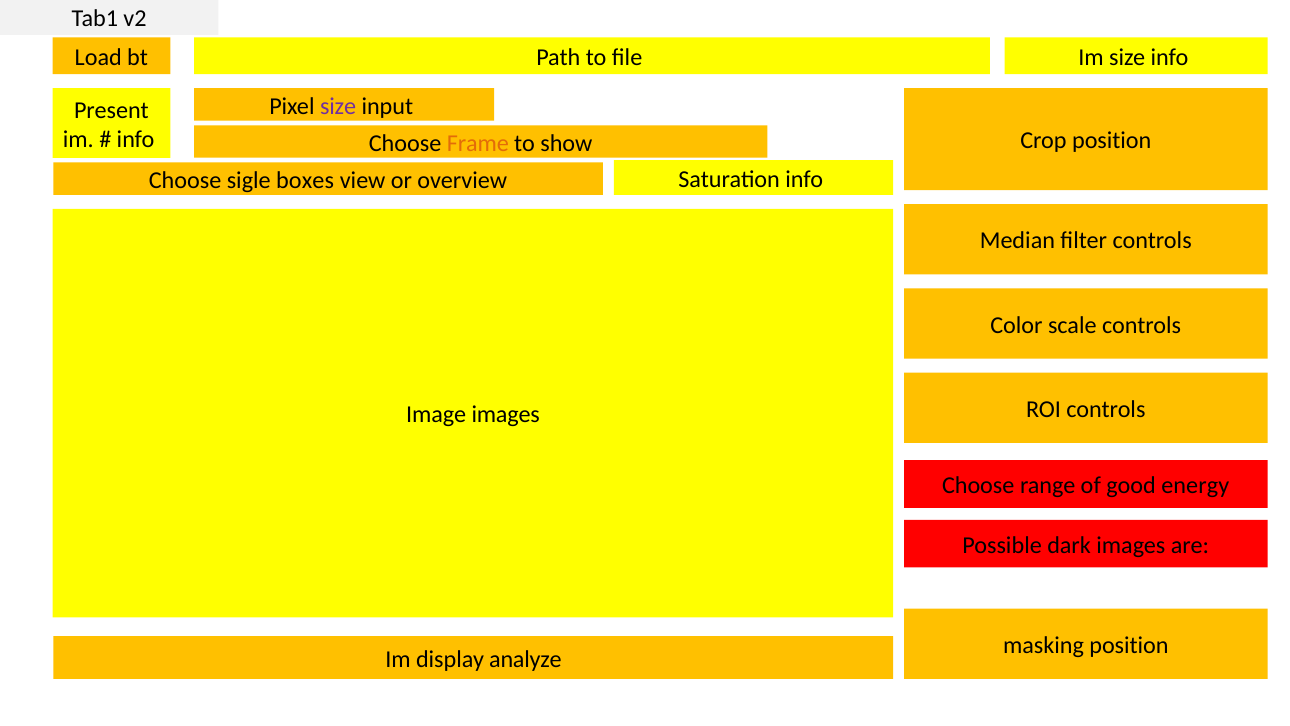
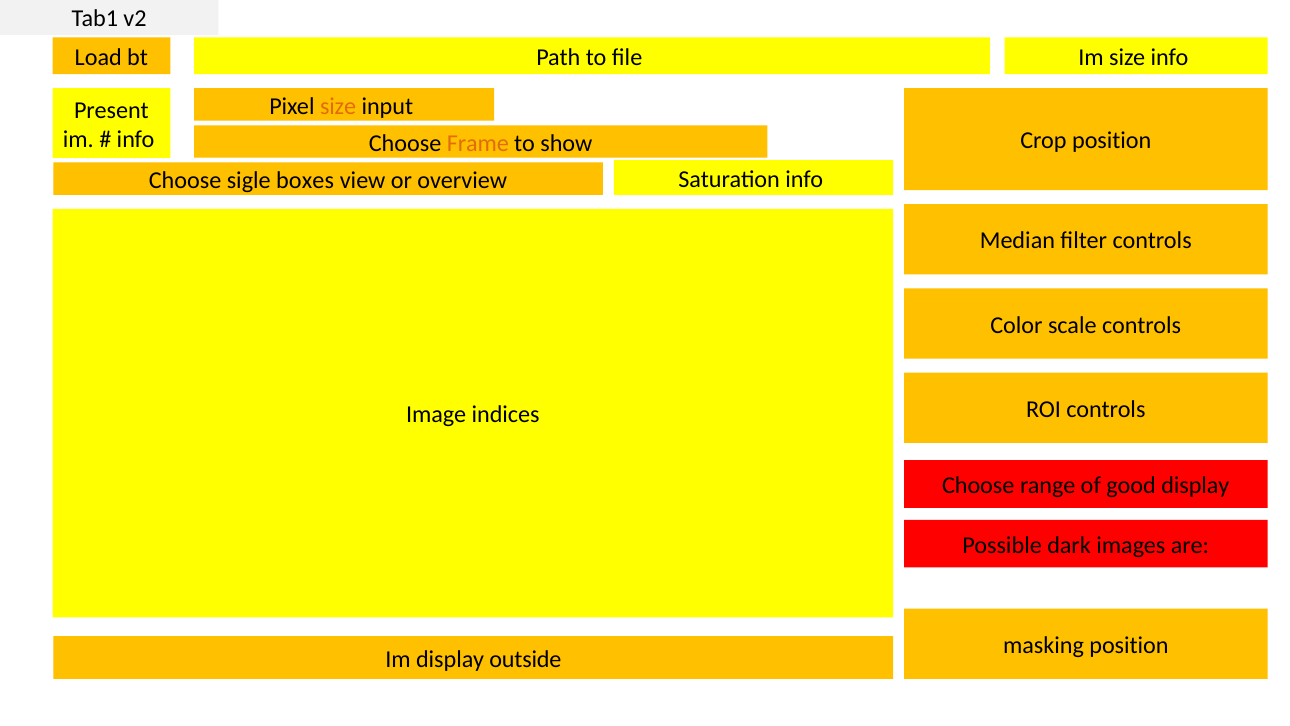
size at (338, 106) colour: purple -> orange
Image images: images -> indices
good energy: energy -> display
analyze: analyze -> outside
